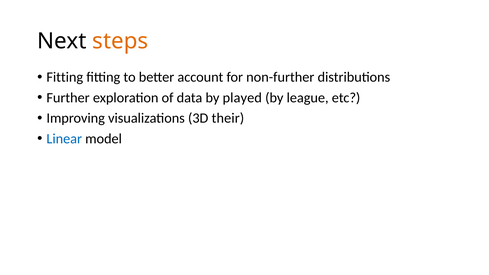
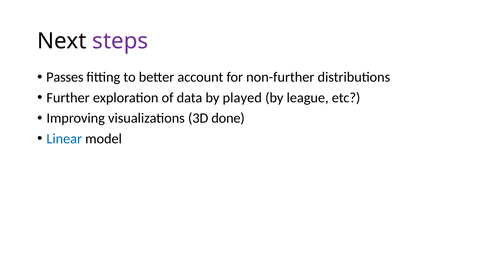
steps colour: orange -> purple
Fitting at (65, 77): Fitting -> Passes
their: their -> done
